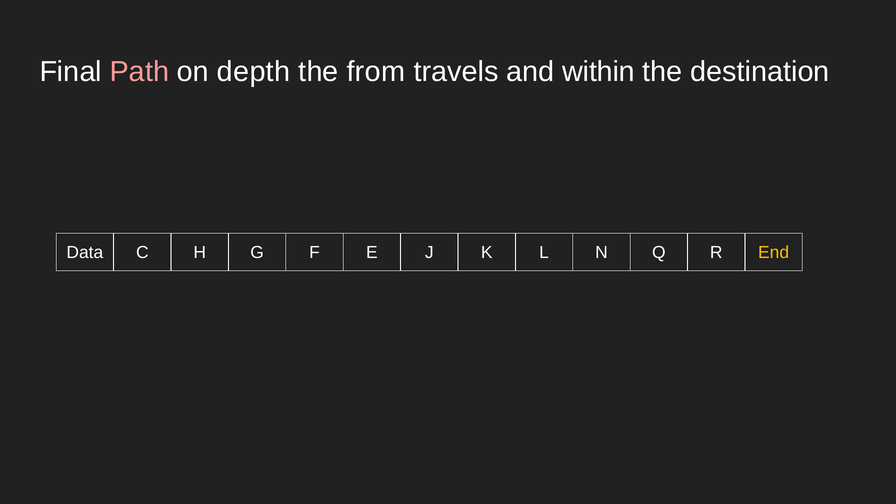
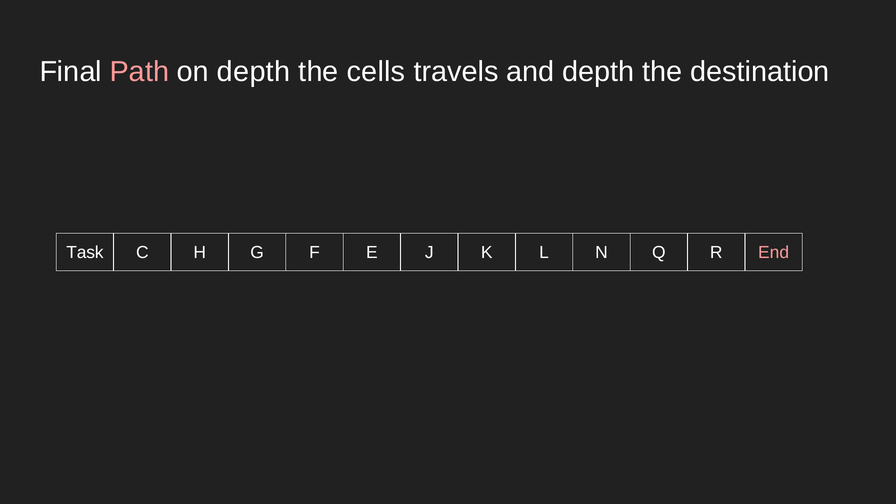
from: from -> cells
and within: within -> depth
Data: Data -> Task
End colour: yellow -> pink
